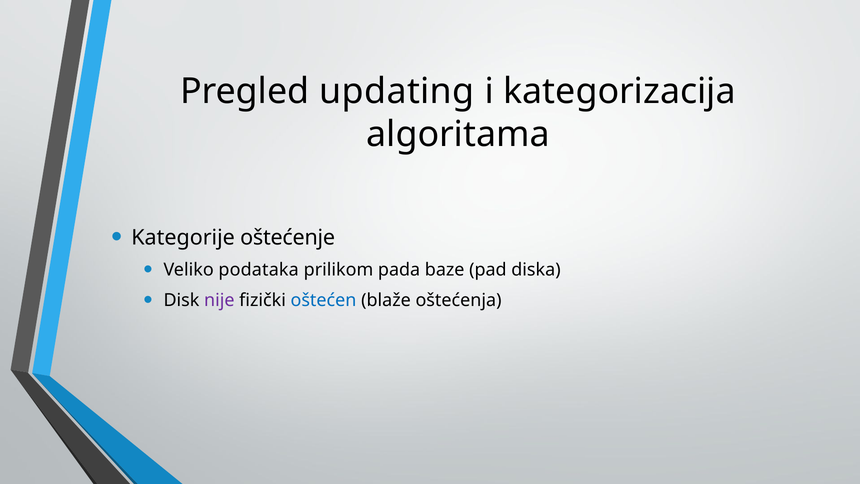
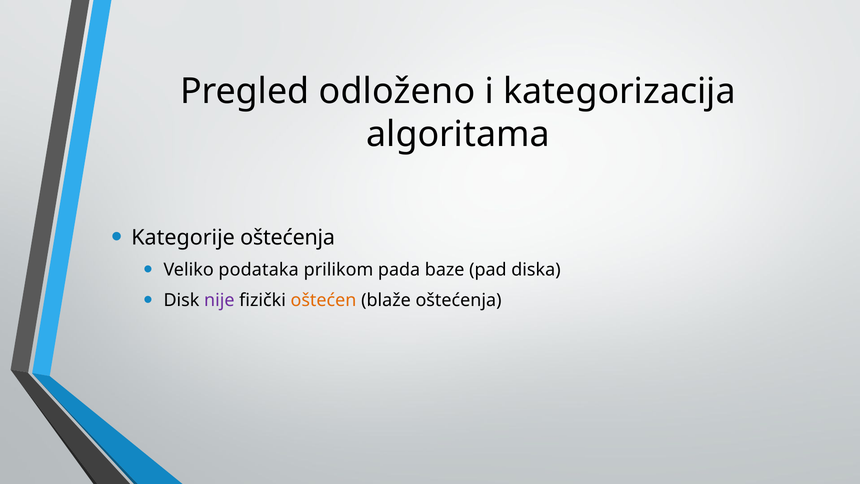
updating: updating -> odloženo
Kategorije oštećenje: oštećenje -> oštećenja
oštećen colour: blue -> orange
